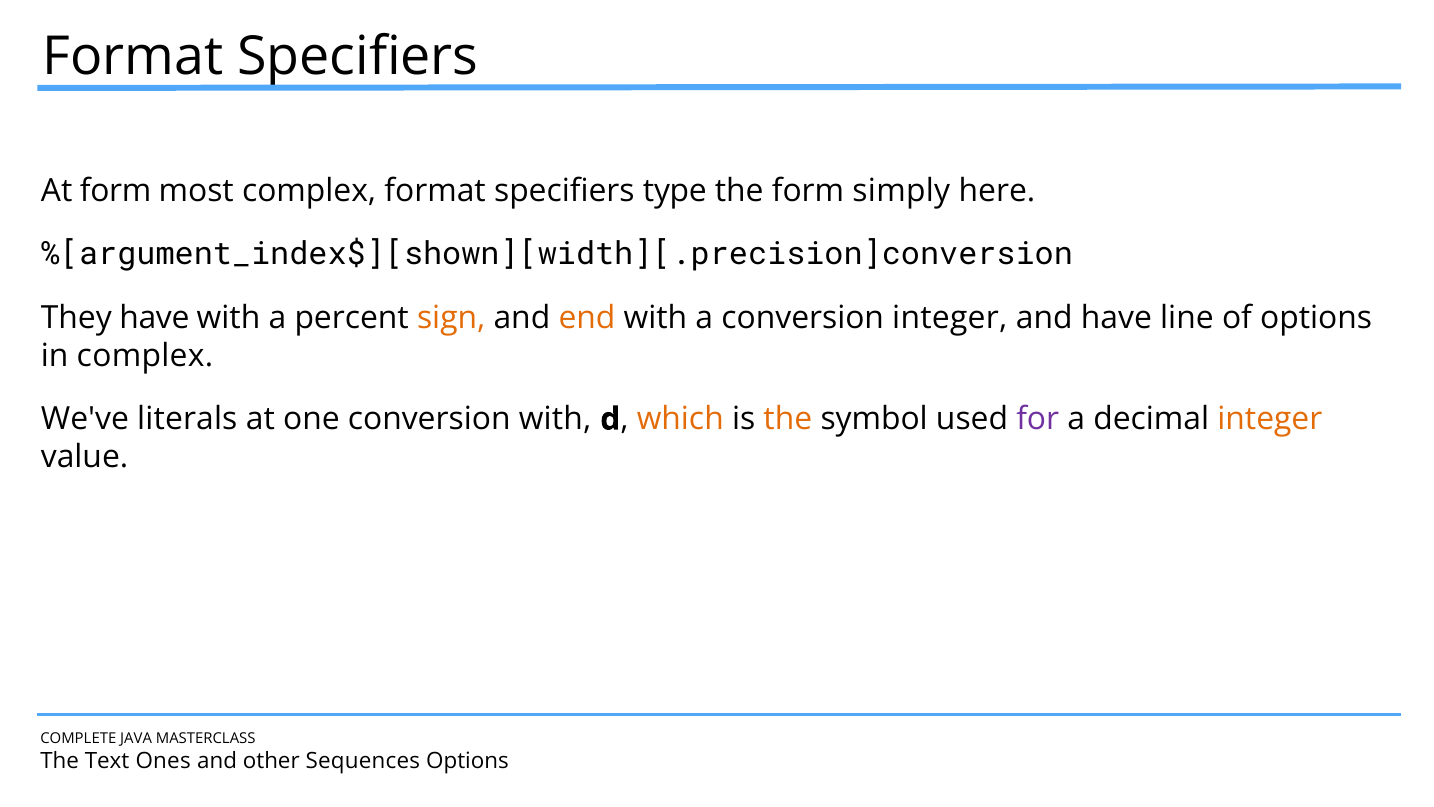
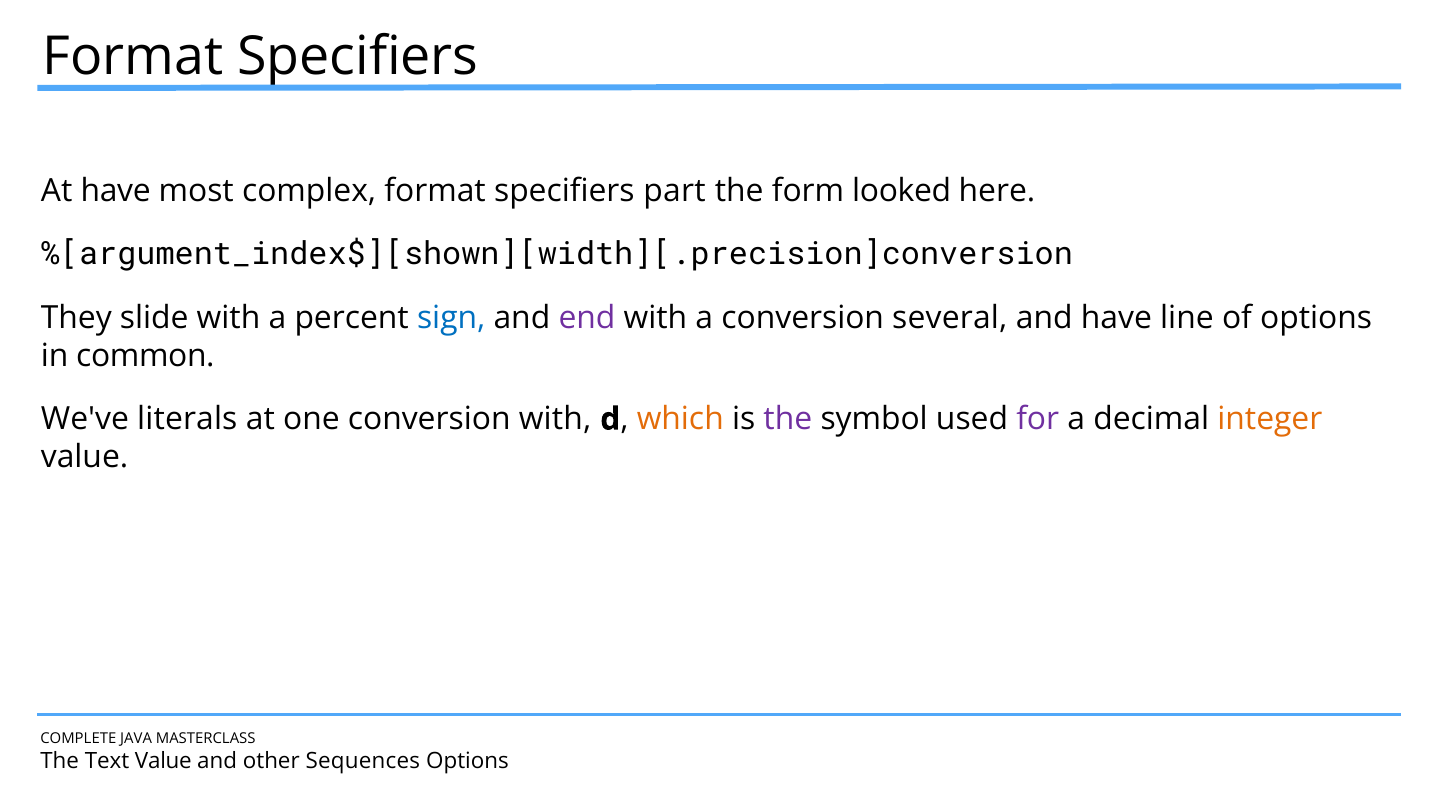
At form: form -> have
type: type -> part
simply: simply -> looked
They have: have -> slide
sign colour: orange -> blue
end colour: orange -> purple
conversion integer: integer -> several
in complex: complex -> common
the at (788, 419) colour: orange -> purple
Text Ones: Ones -> Value
